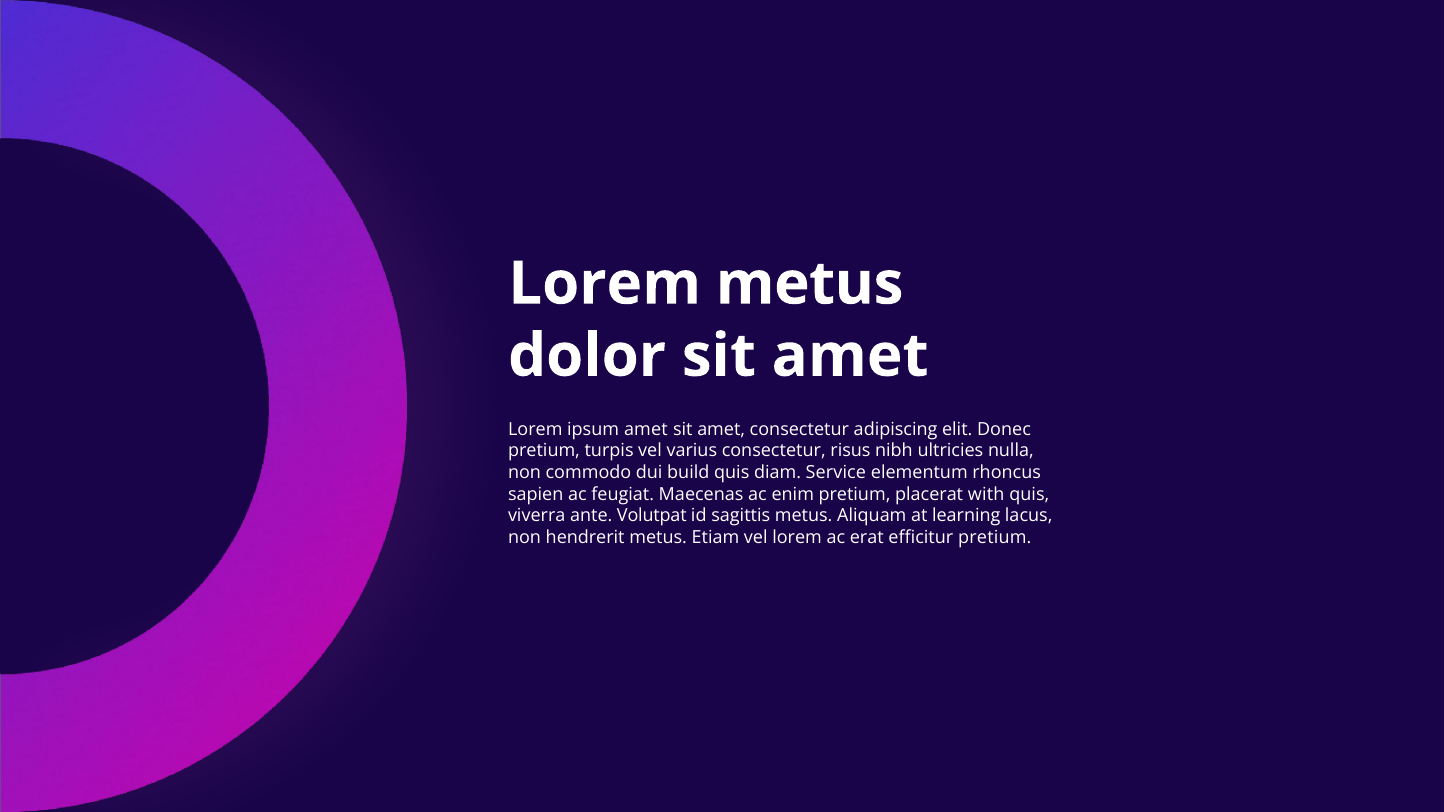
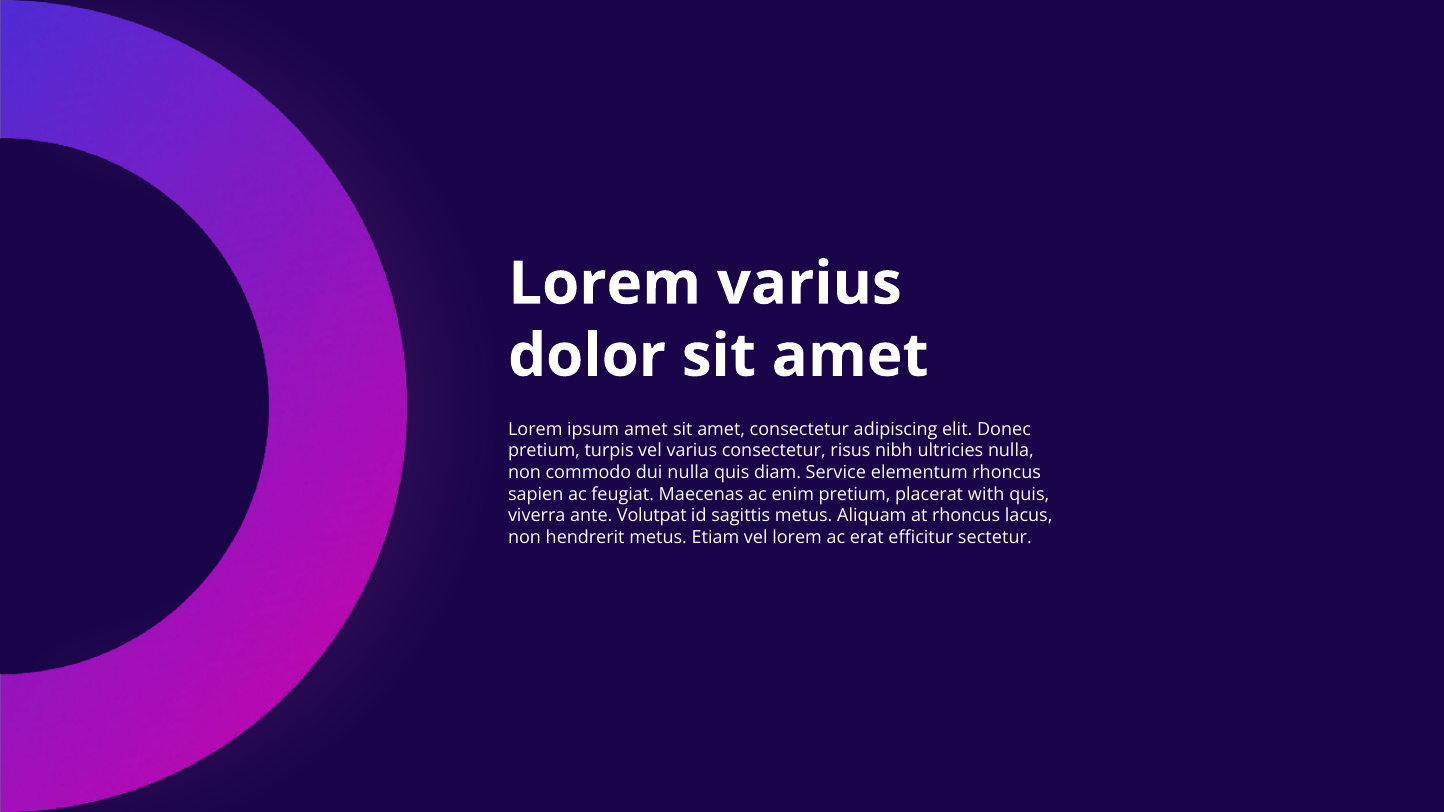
Lorem metus: metus -> varius
dui build: build -> nulla
at learning: learning -> rhoncus
efficitur pretium: pretium -> sectetur
